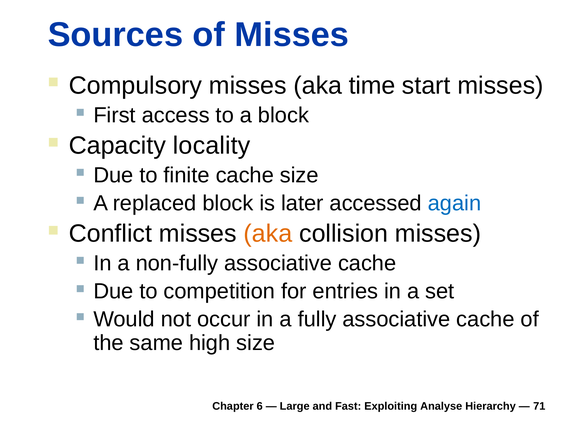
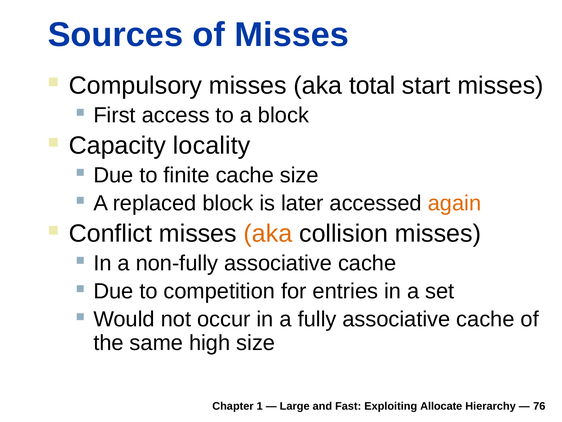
time: time -> total
again colour: blue -> orange
6: 6 -> 1
Analyse: Analyse -> Allocate
71: 71 -> 76
